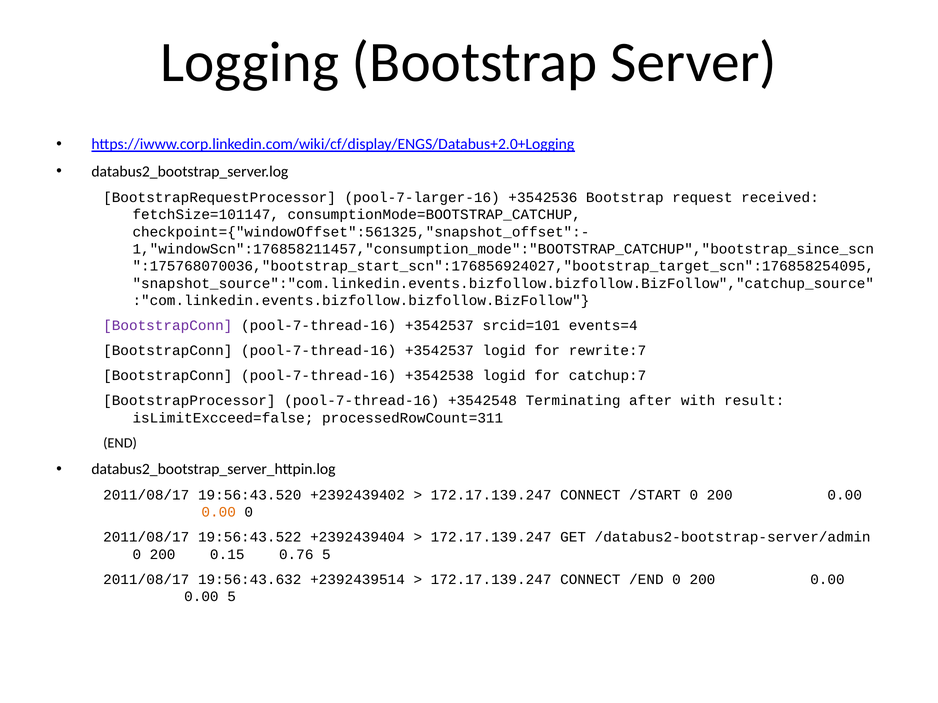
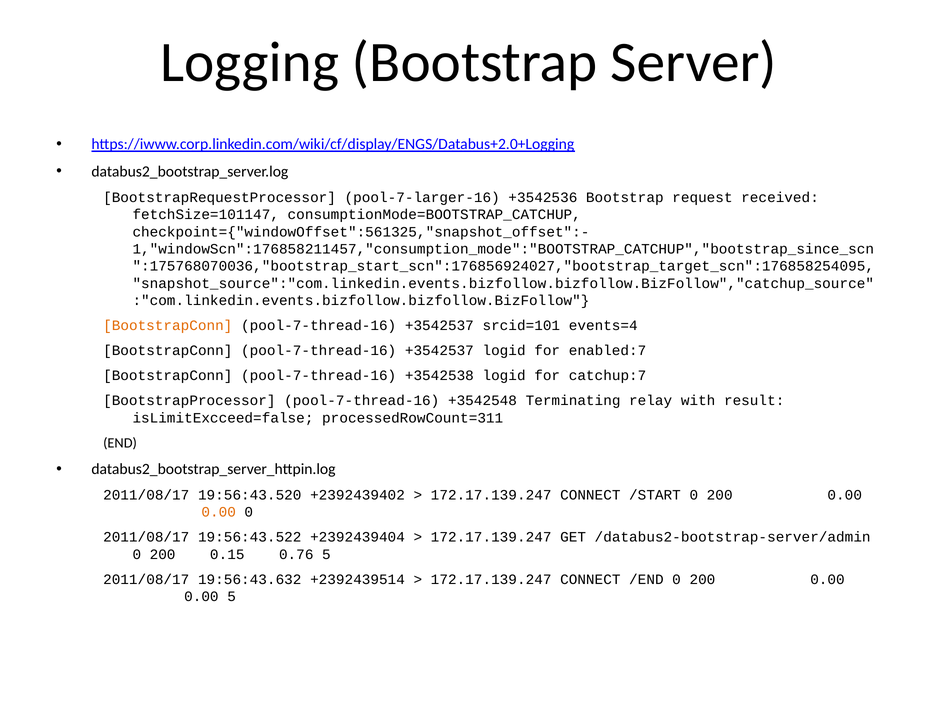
BootstrapConn at (168, 326) colour: purple -> orange
rewrite:7: rewrite:7 -> enabled:7
after: after -> relay
